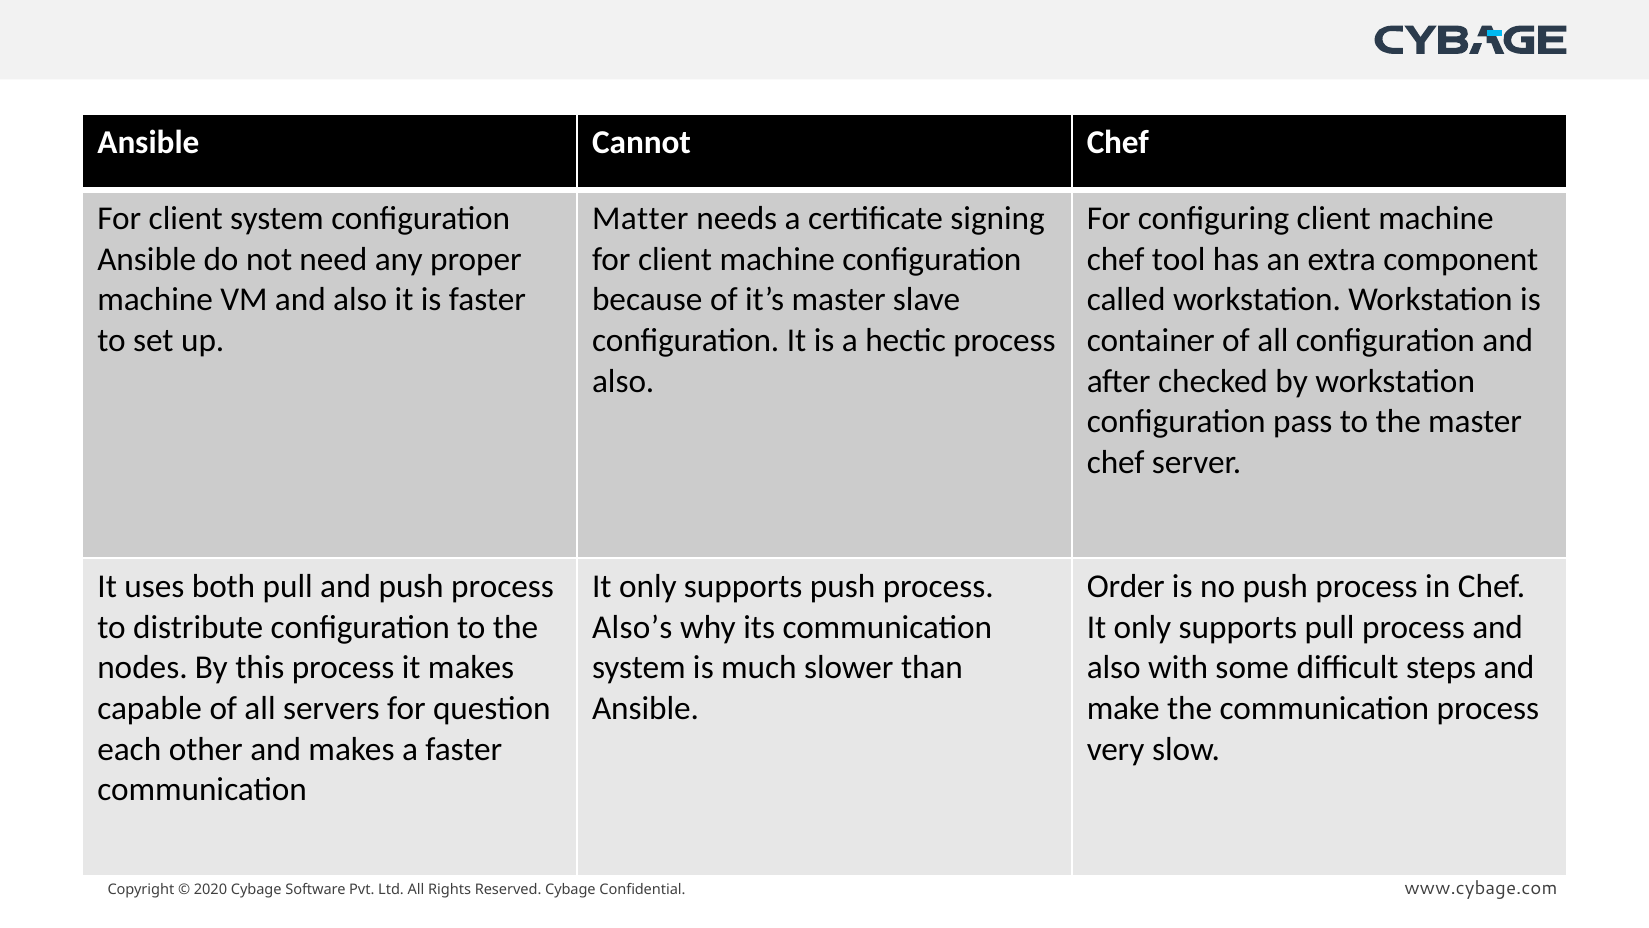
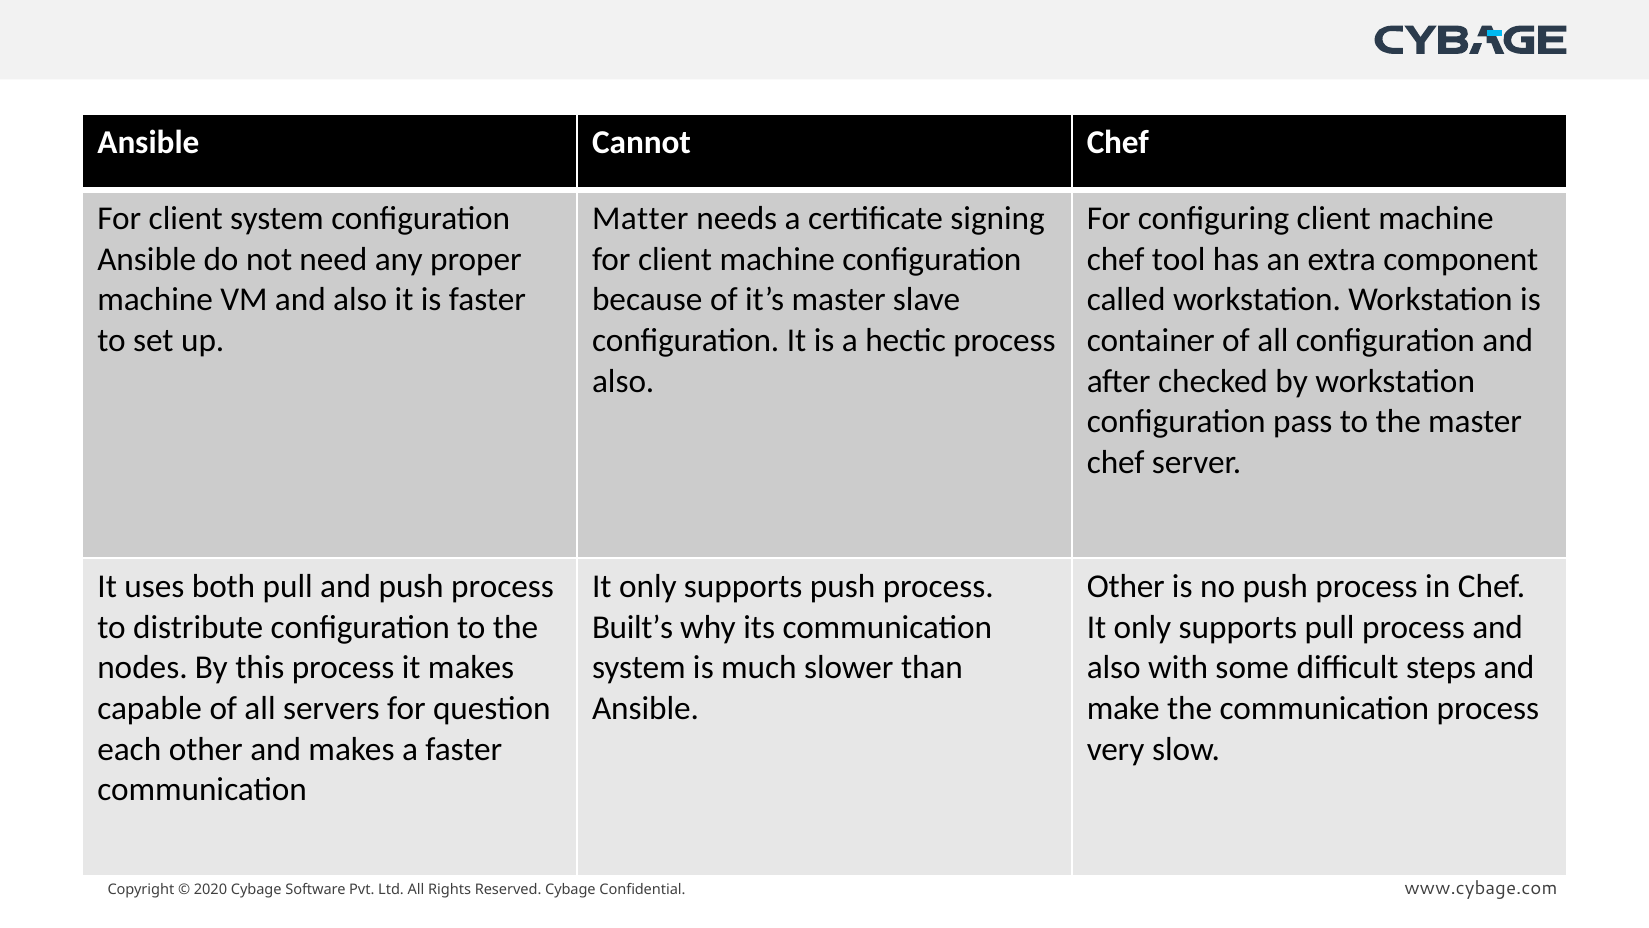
Order at (1126, 586): Order -> Other
Also’s: Also’s -> Built’s
